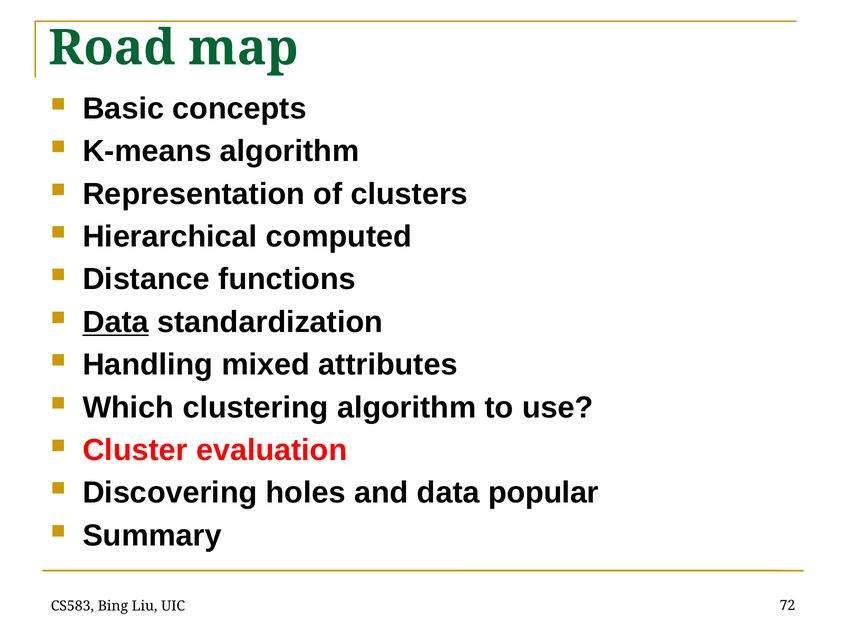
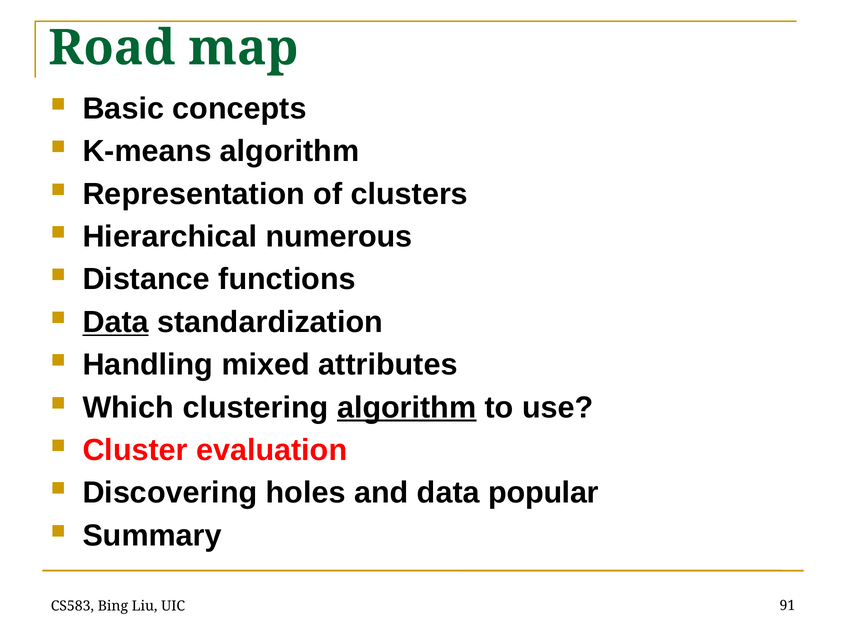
computed: computed -> numerous
algorithm at (407, 408) underline: none -> present
72: 72 -> 91
